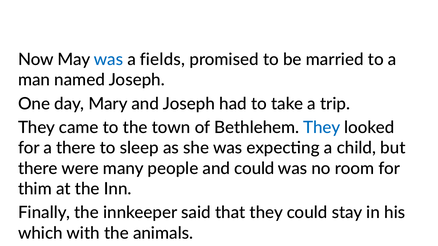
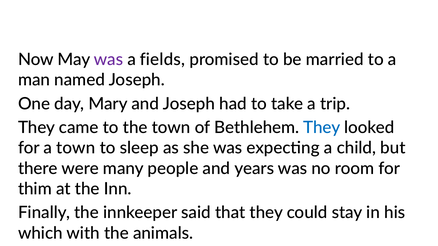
was at (108, 60) colour: blue -> purple
a there: there -> town
and could: could -> years
